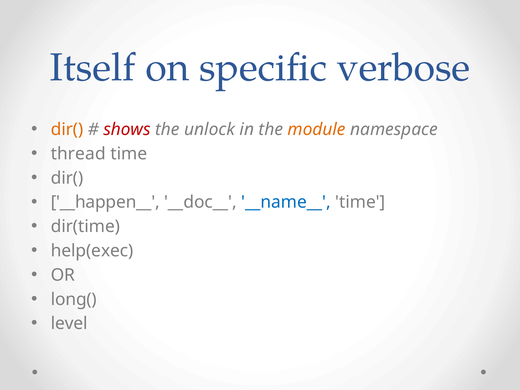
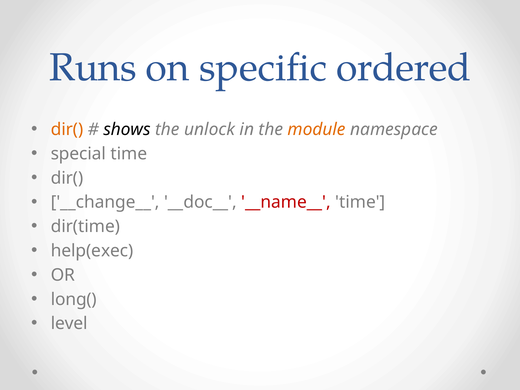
Itself: Itself -> Runs
verbose: verbose -> ordered
shows colour: red -> black
thread: thread -> special
__happen__: __happen__ -> __change__
__name__ colour: blue -> red
